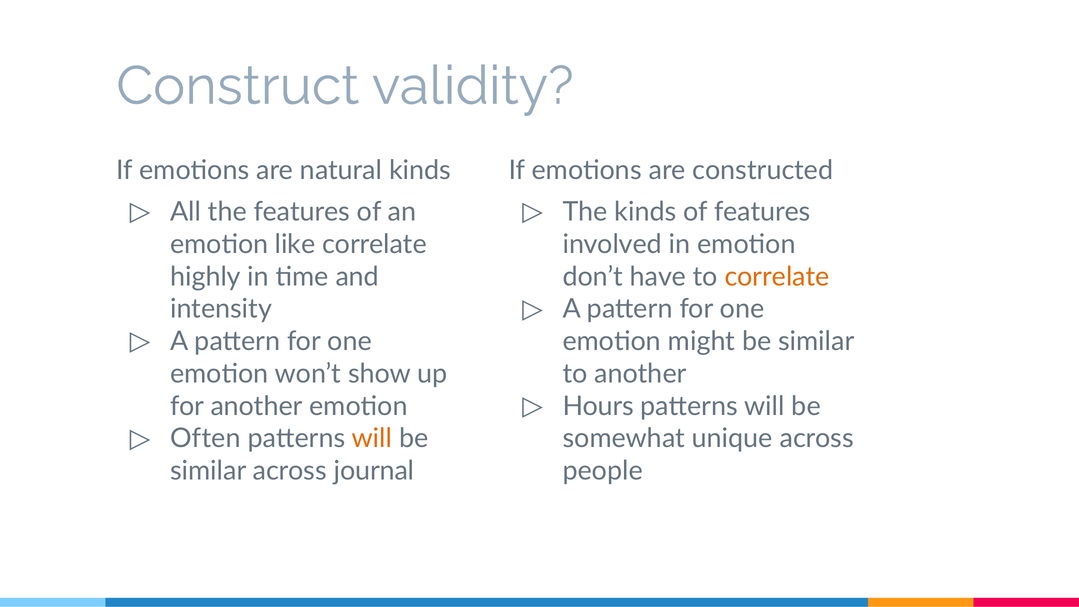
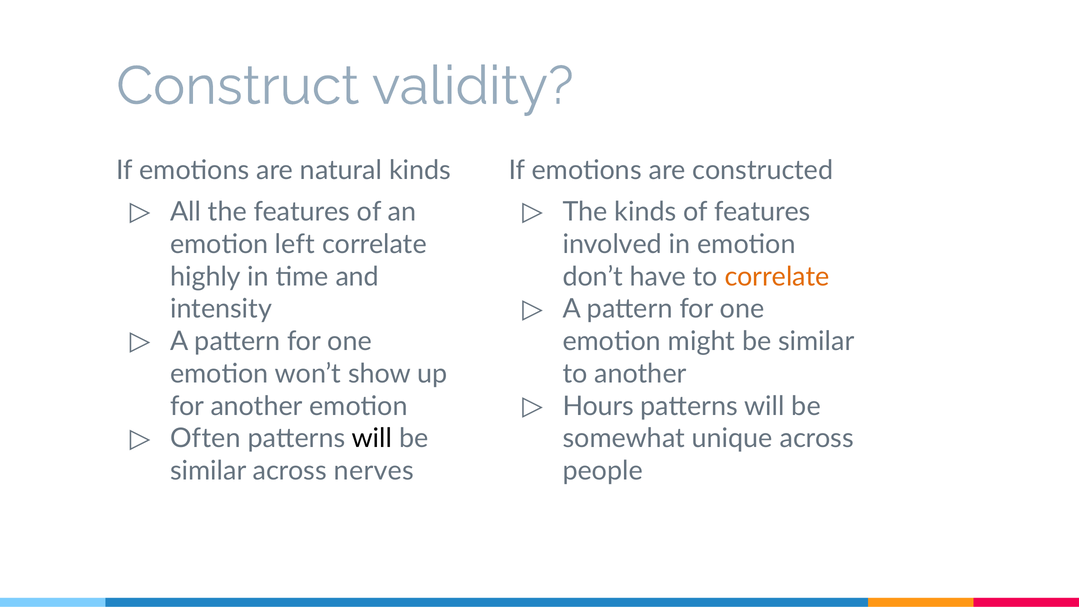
like: like -> left
will at (372, 438) colour: orange -> black
journal: journal -> nerves
